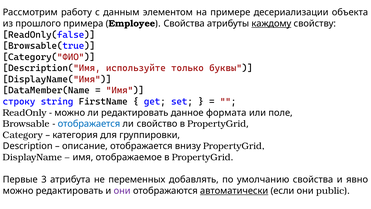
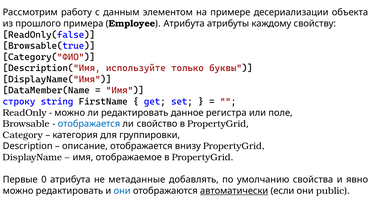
Свойства at (184, 24): Свойства -> Атрибута
каждому underline: present -> none
формата: формата -> регистра
3: 3 -> 0
переменных: переменных -> метаданные
они at (122, 190) colour: purple -> blue
